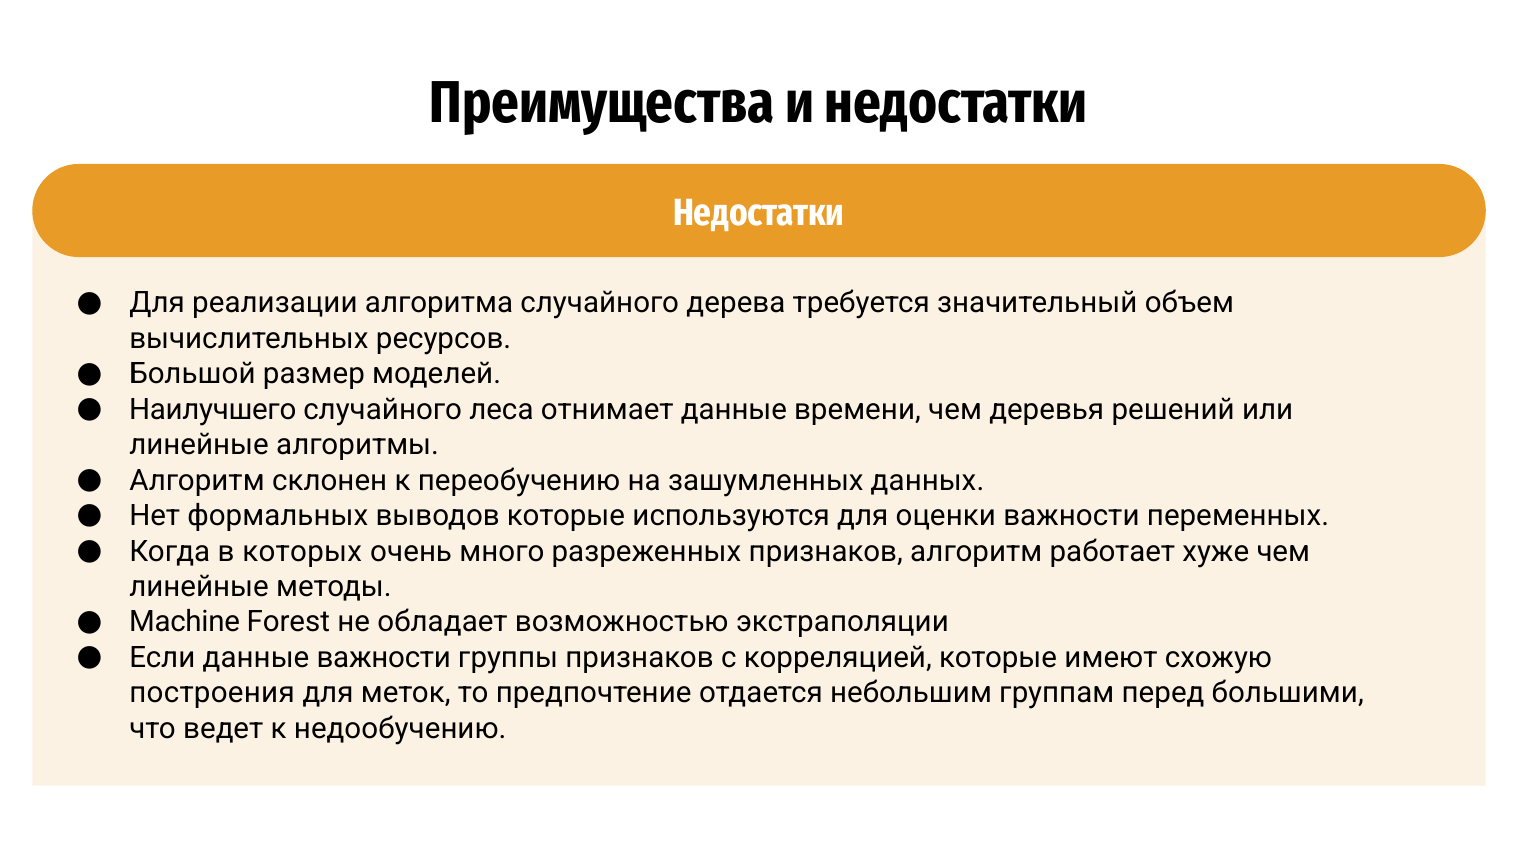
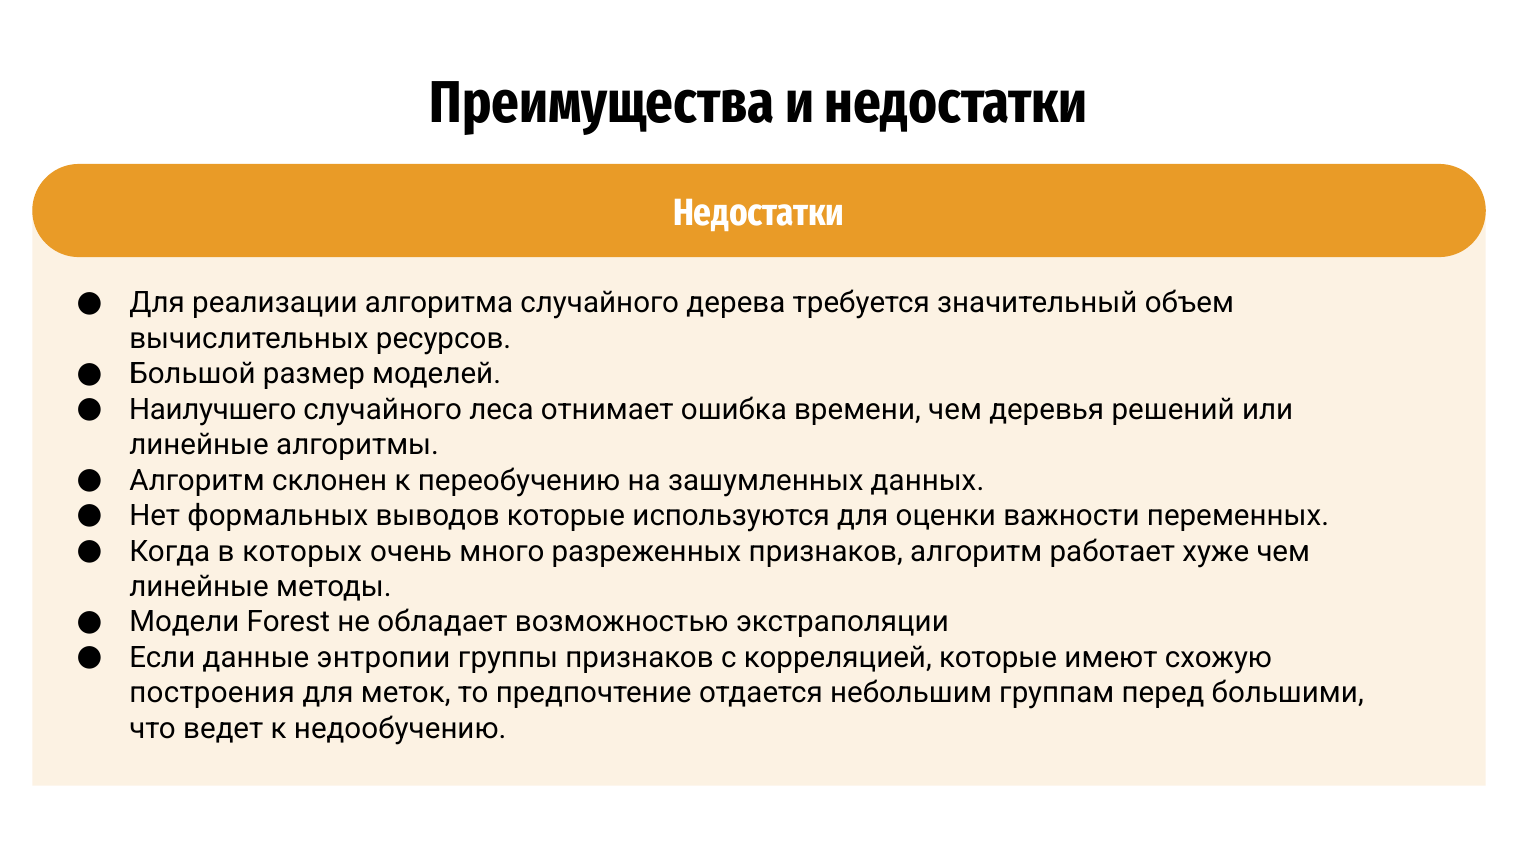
отнимает данные: данные -> ошибка
Machine: Machine -> Модели
данные важности: важности -> энтропии
